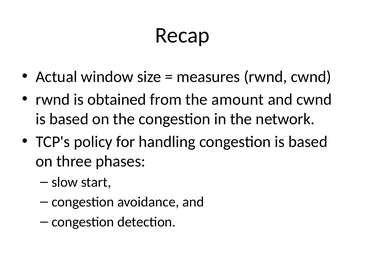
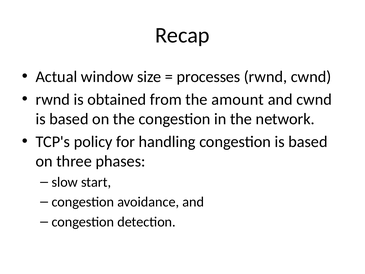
measures: measures -> processes
